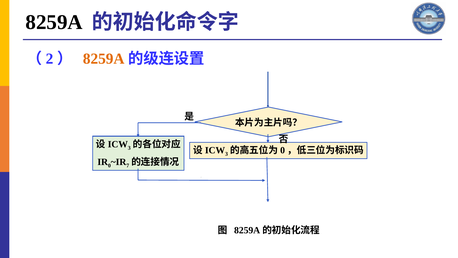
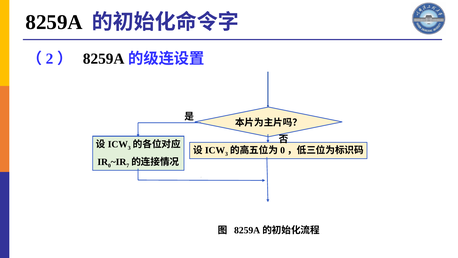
8259A at (104, 59) colour: orange -> black
